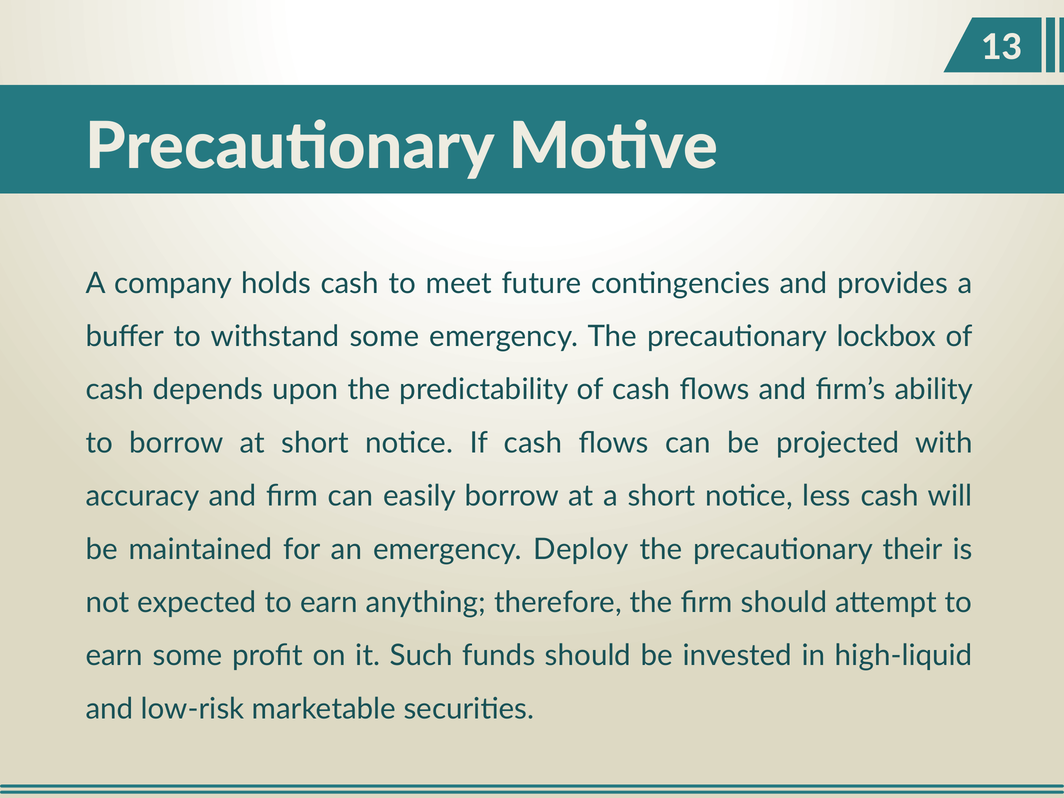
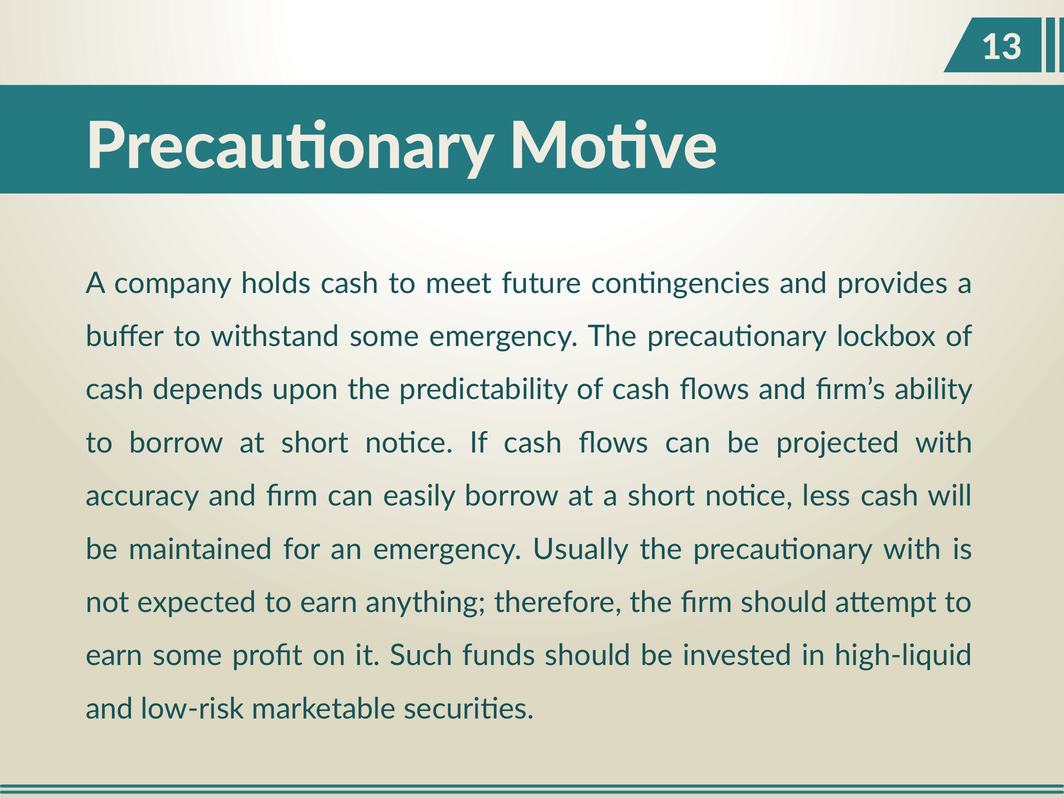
Deploy: Deploy -> Usually
precautionary their: their -> with
